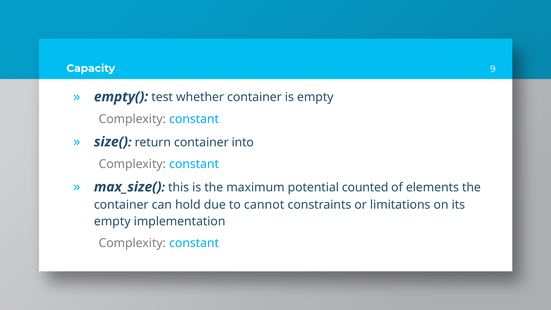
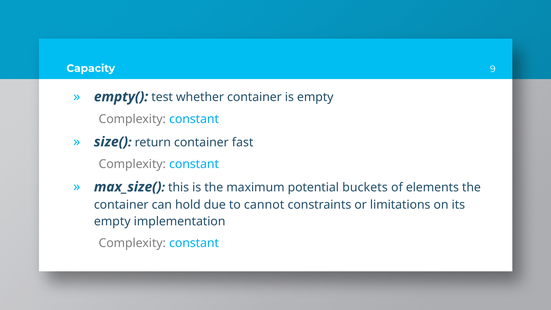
into: into -> fast
counted: counted -> buckets
